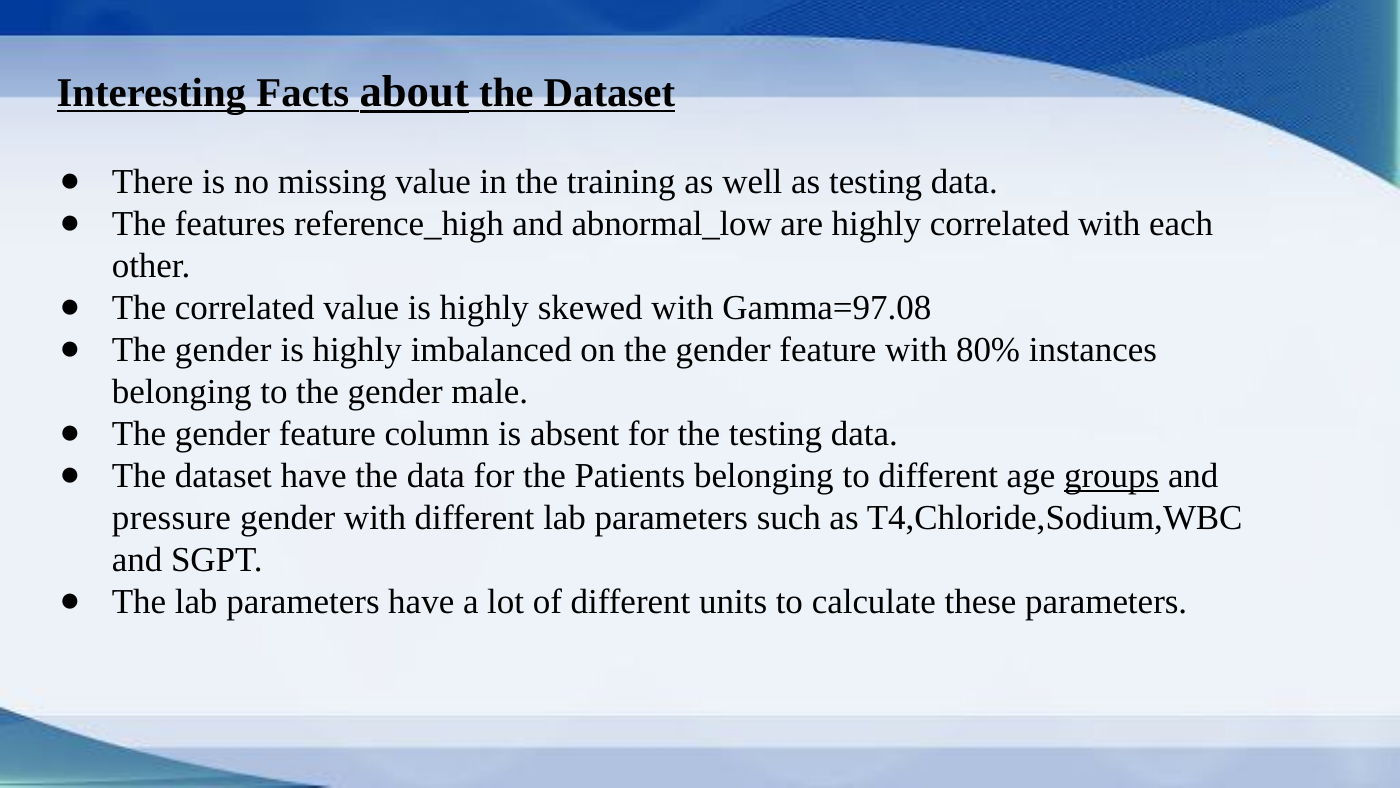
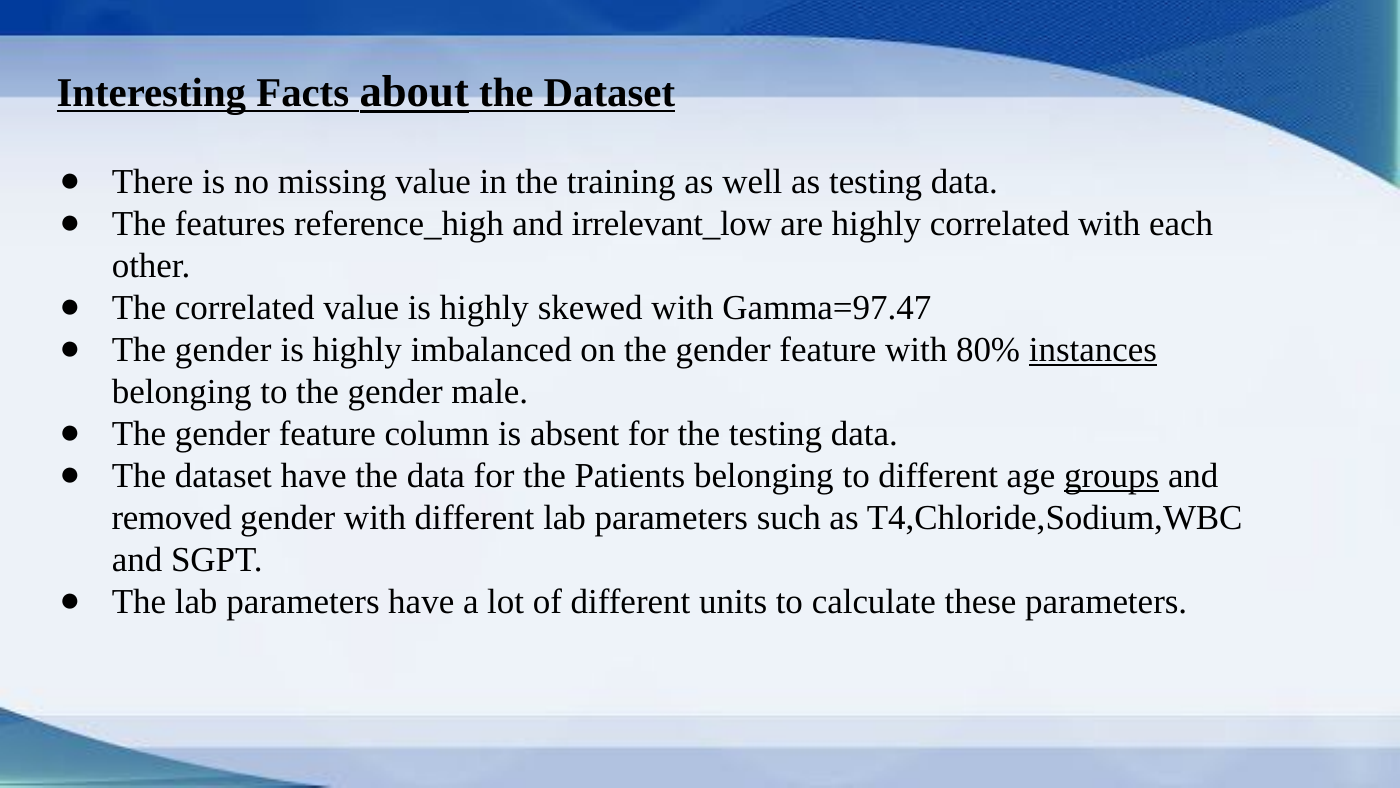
abnormal_low: abnormal_low -> irrelevant_low
Gamma=97.08: Gamma=97.08 -> Gamma=97.47
instances underline: none -> present
pressure: pressure -> removed
